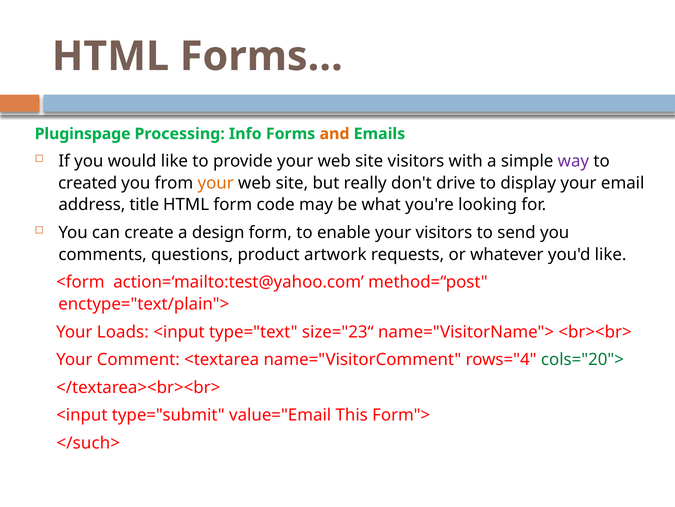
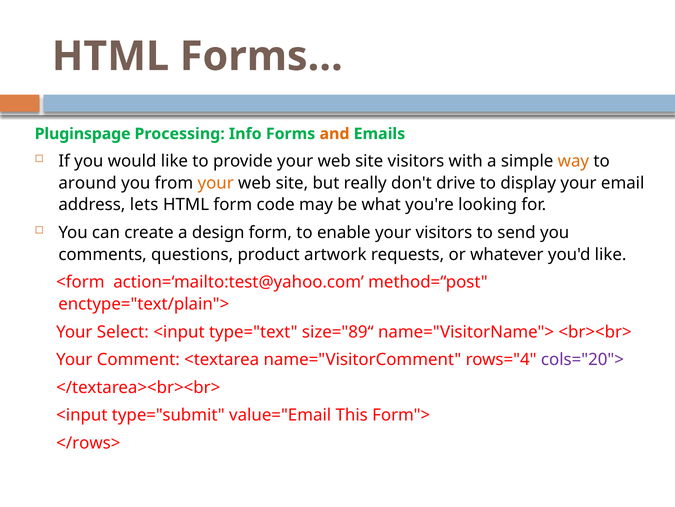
way colour: purple -> orange
created: created -> around
title: title -> lets
Loads: Loads -> Select
size="23“: size="23“ -> size="89“
cols="20"> colour: green -> purple
</such>: </such> -> </rows>
